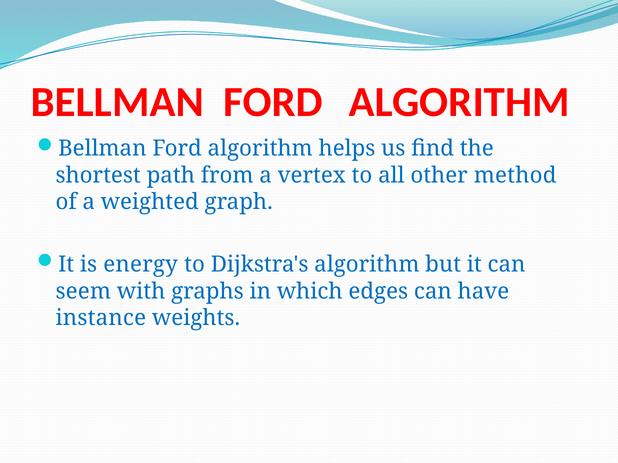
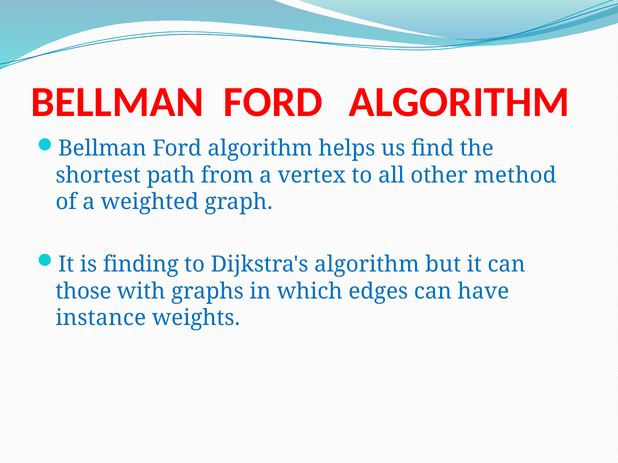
energy: energy -> finding
seem: seem -> those
